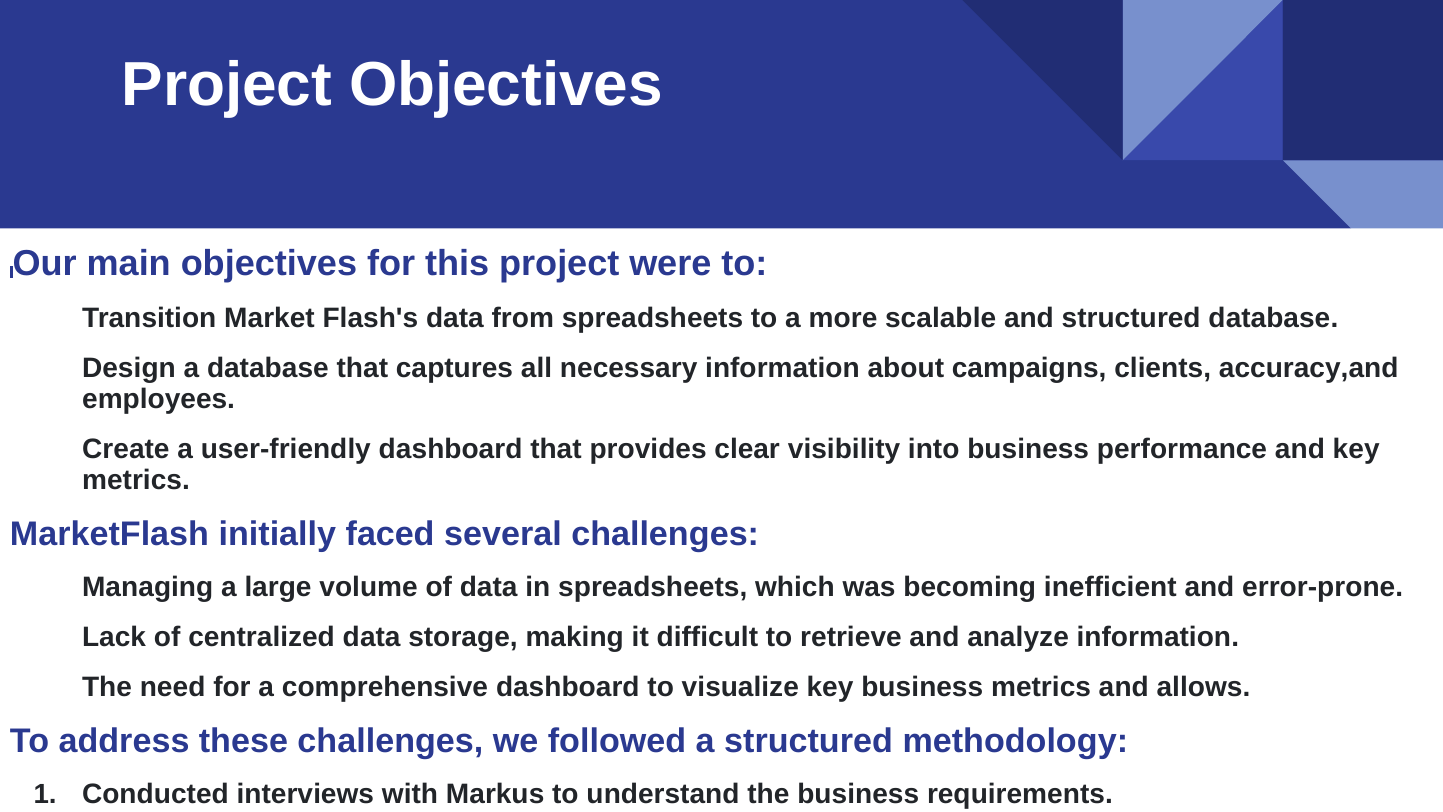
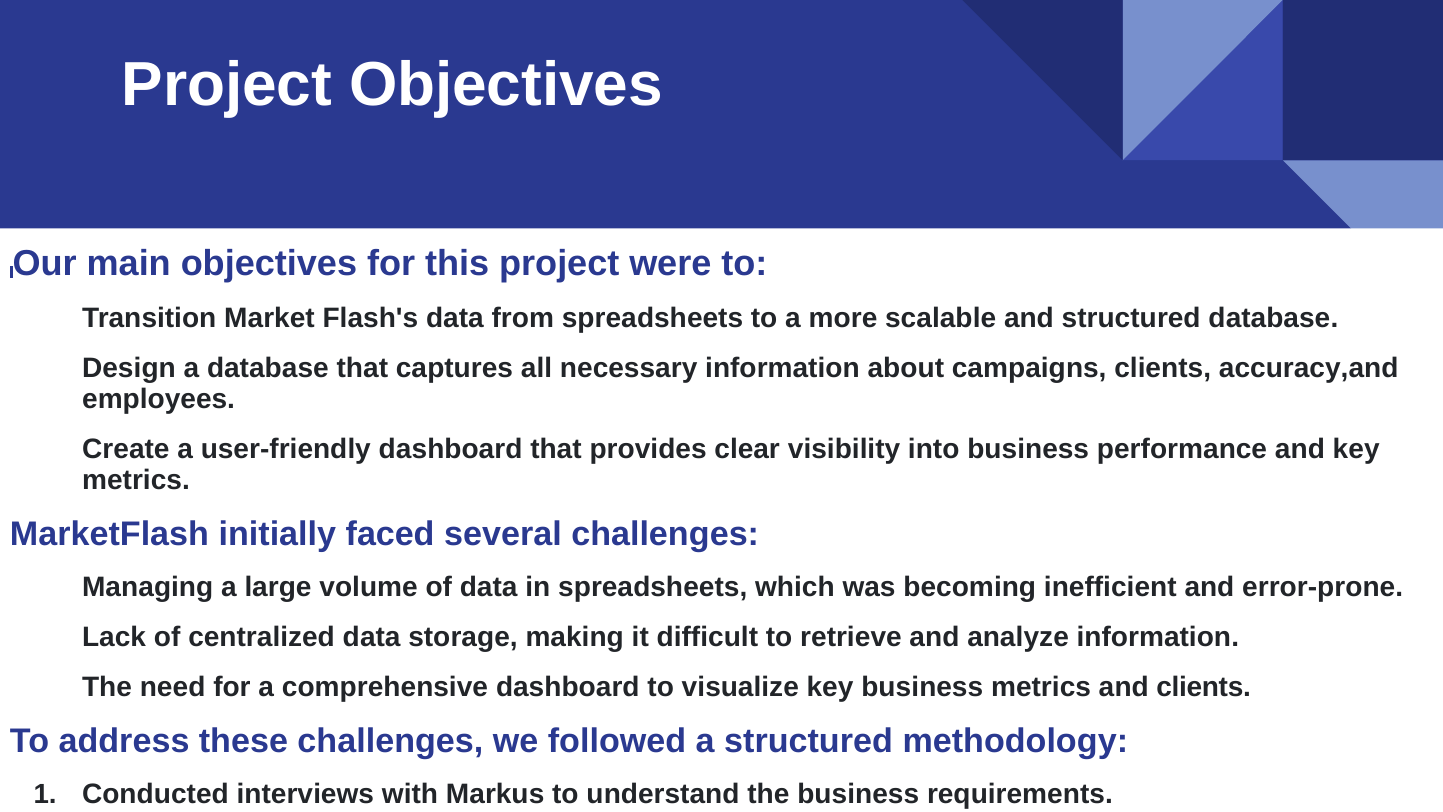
and allows: allows -> clients
